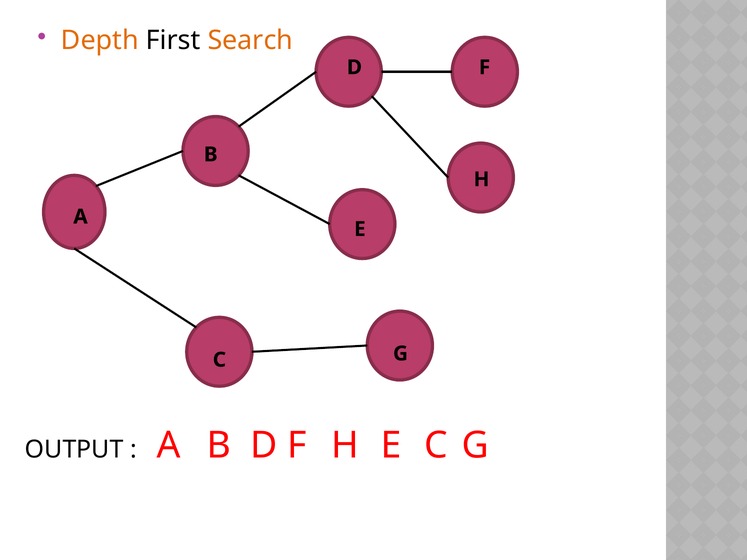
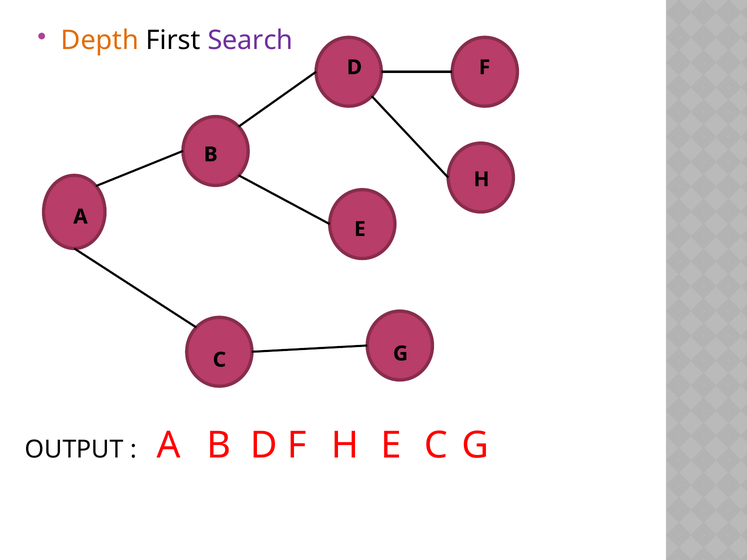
Search colour: orange -> purple
